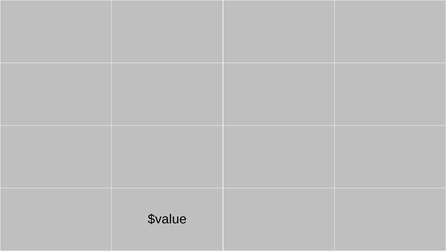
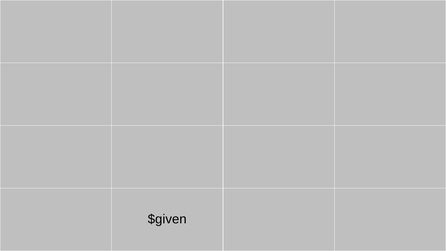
$value: $value -> $given
